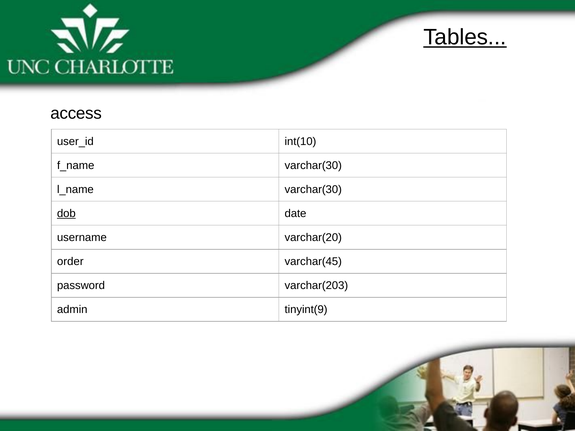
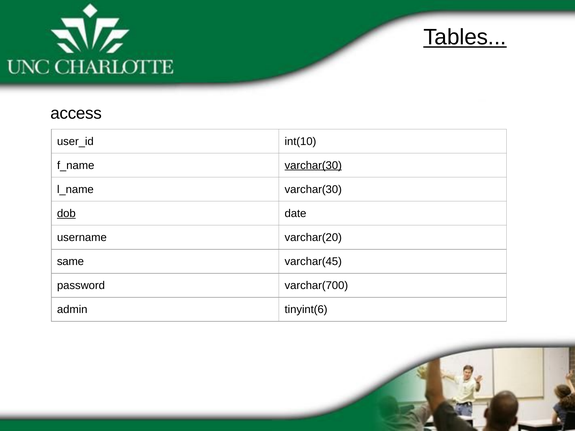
varchar(30 at (313, 165) underline: none -> present
order: order -> same
varchar(203: varchar(203 -> varchar(700
tinyint(9: tinyint(9 -> tinyint(6
